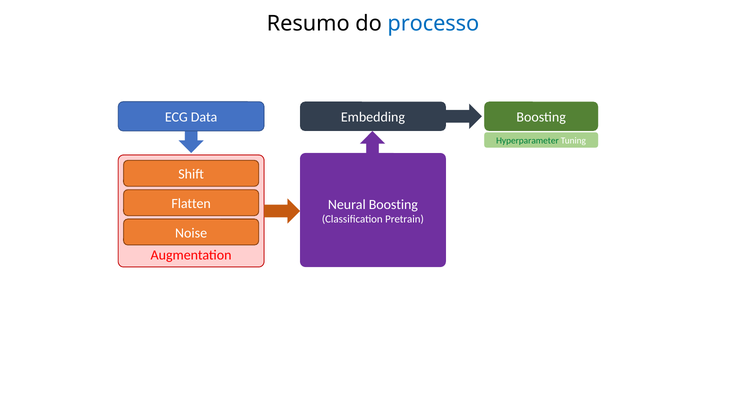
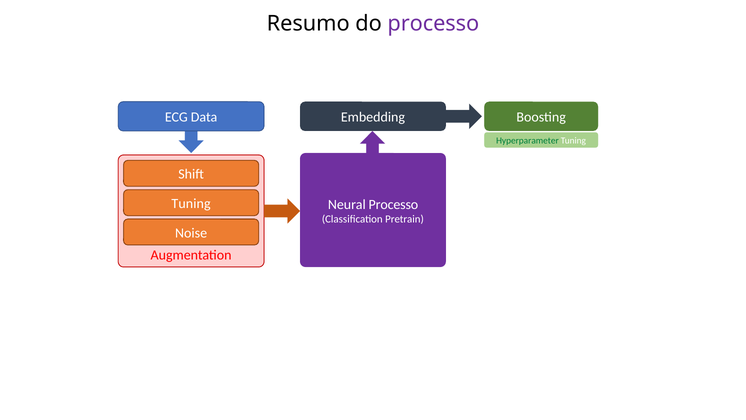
processo at (433, 23) colour: blue -> purple
Flatten at (191, 203): Flatten -> Tuning
Neural Boosting: Boosting -> Processo
